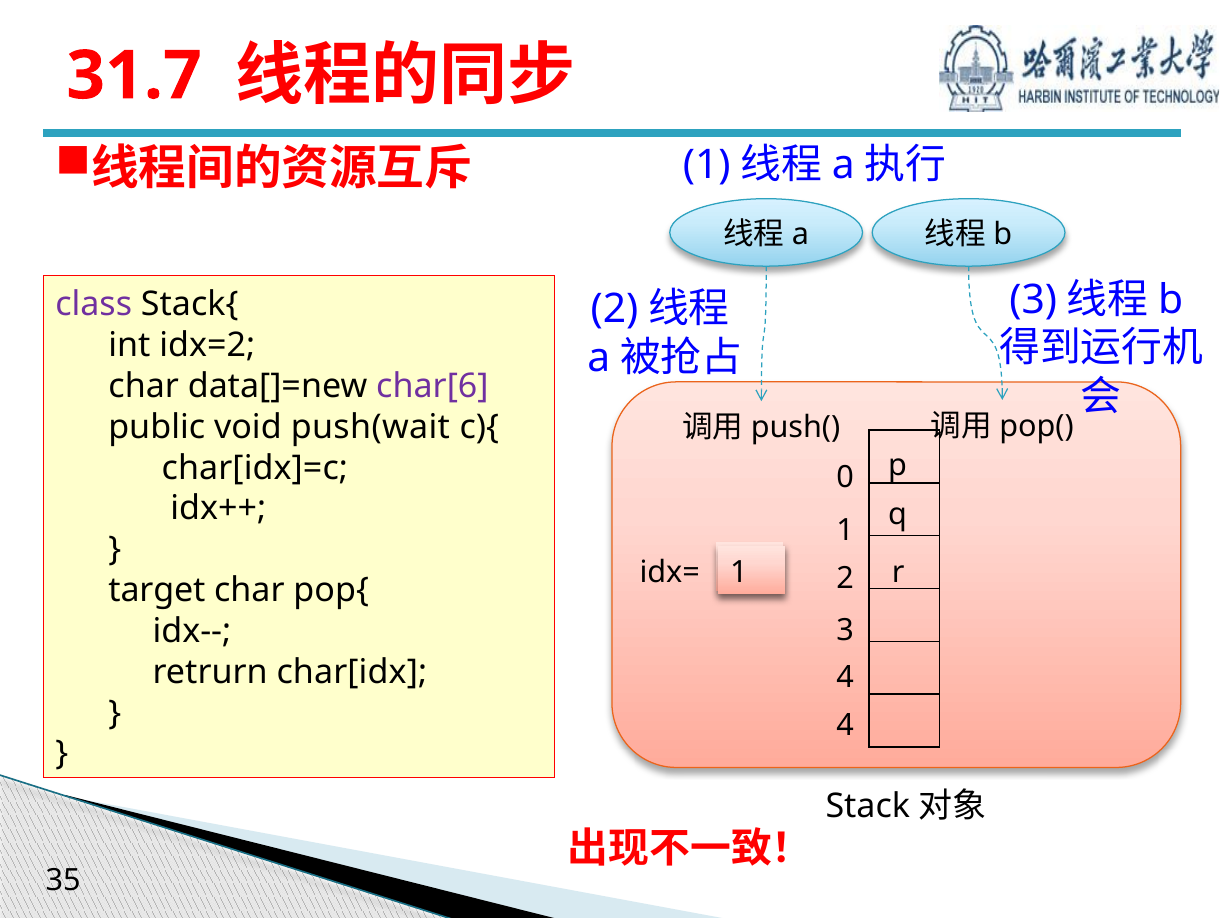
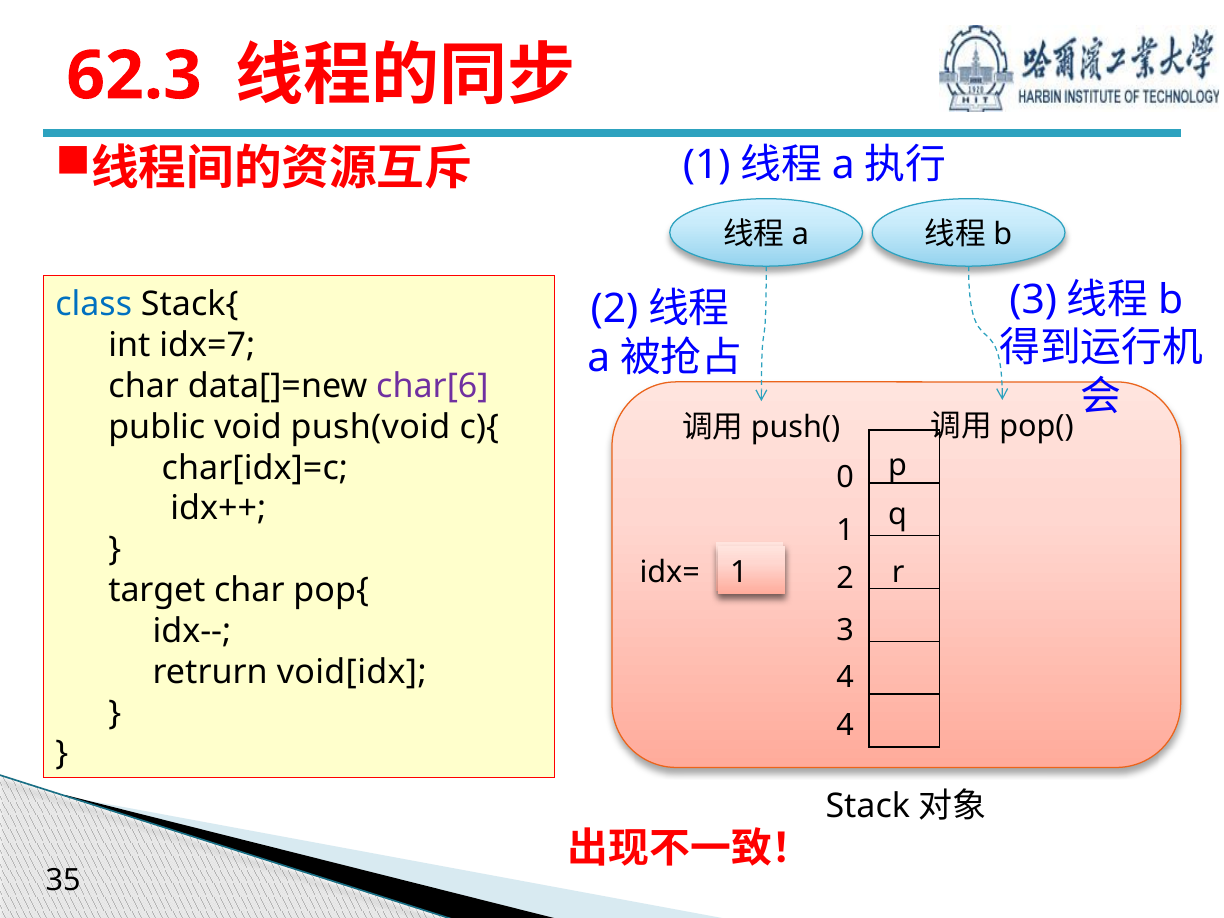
31.7: 31.7 -> 62.3
class colour: purple -> blue
idx=2: idx=2 -> idx=7
push(wait: push(wait -> push(void
char[idx: char[idx -> void[idx
